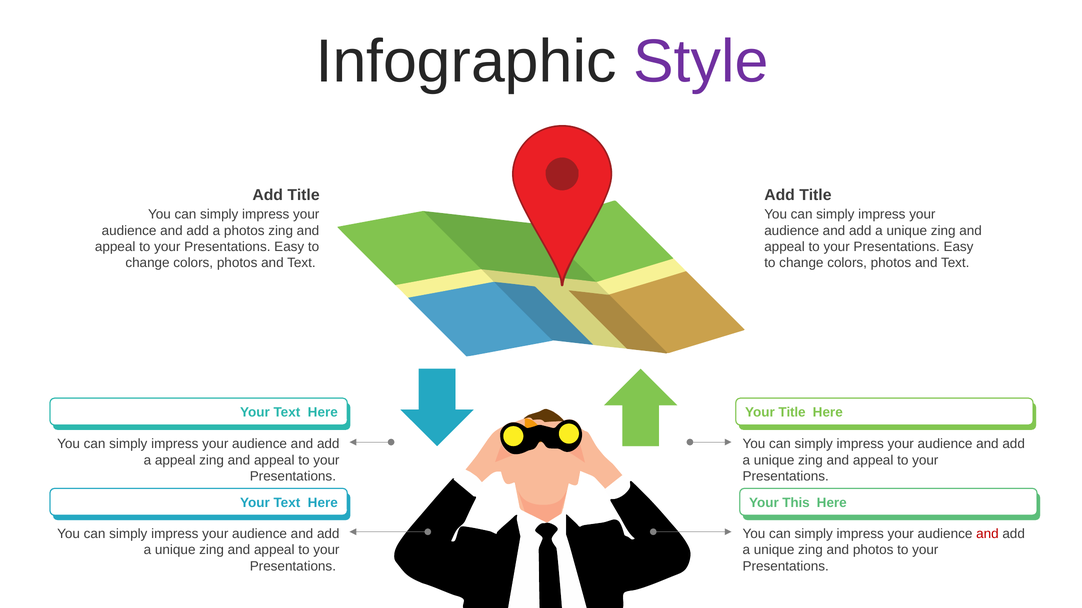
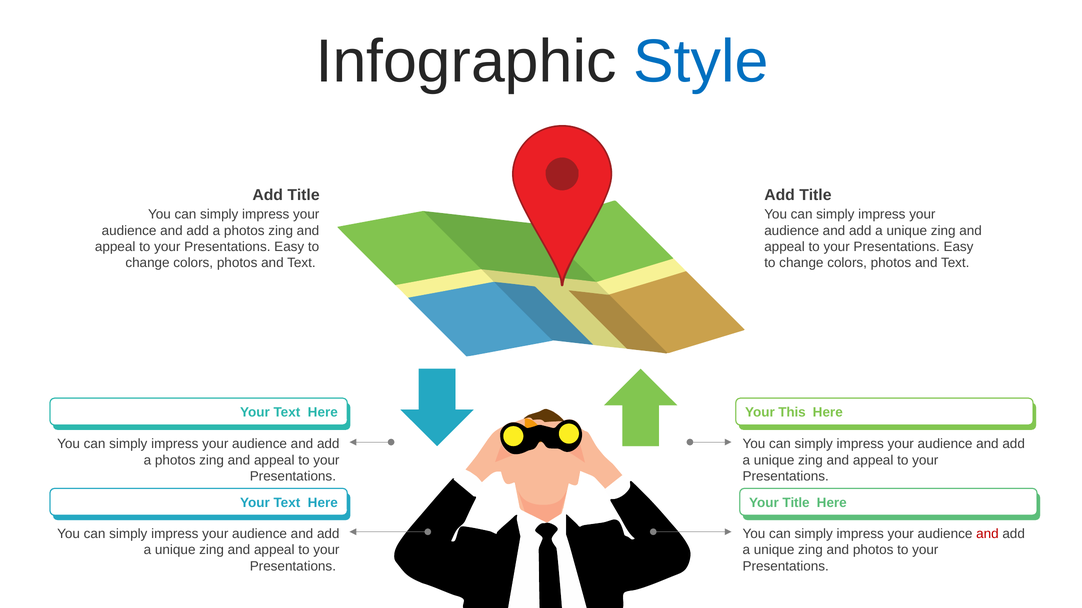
Style colour: purple -> blue
Your Title: Title -> This
appeal at (175, 461): appeal -> photos
Your This: This -> Title
